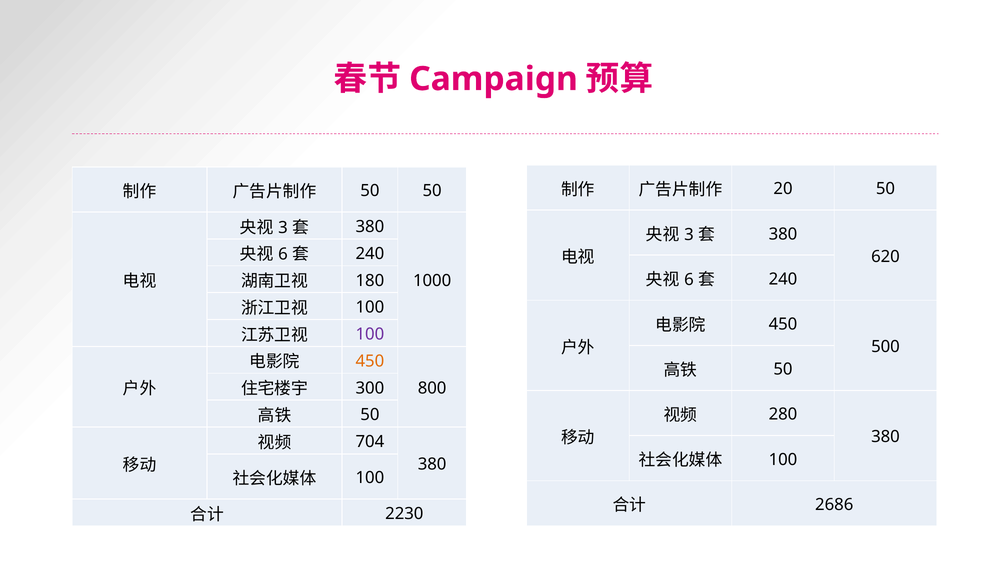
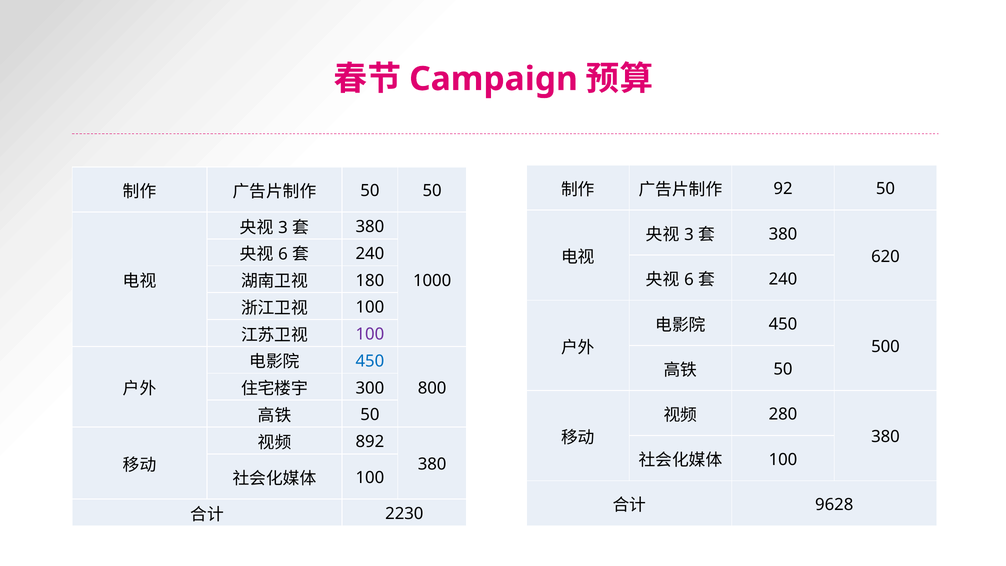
20: 20 -> 92
450 at (370, 361) colour: orange -> blue
704: 704 -> 892
2686: 2686 -> 9628
